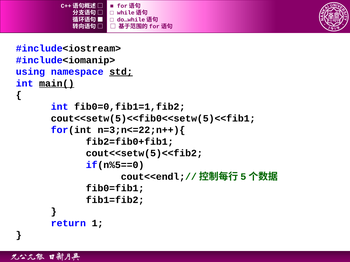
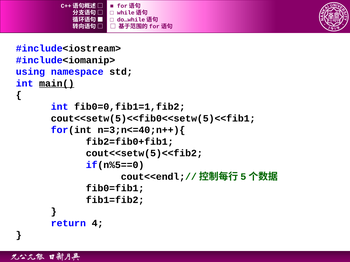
std underline: present -> none
n=3;n<=22;n++){: n=3;n<=22;n++){ -> n=3;n<=40;n++){
1: 1 -> 4
